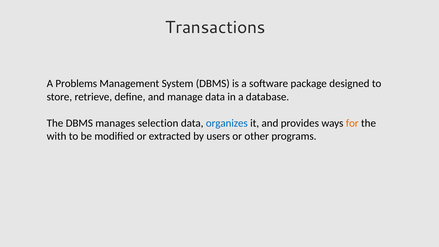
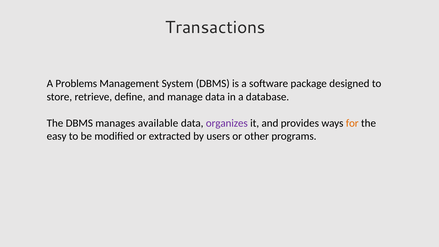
selection: selection -> available
organizes colour: blue -> purple
with: with -> easy
